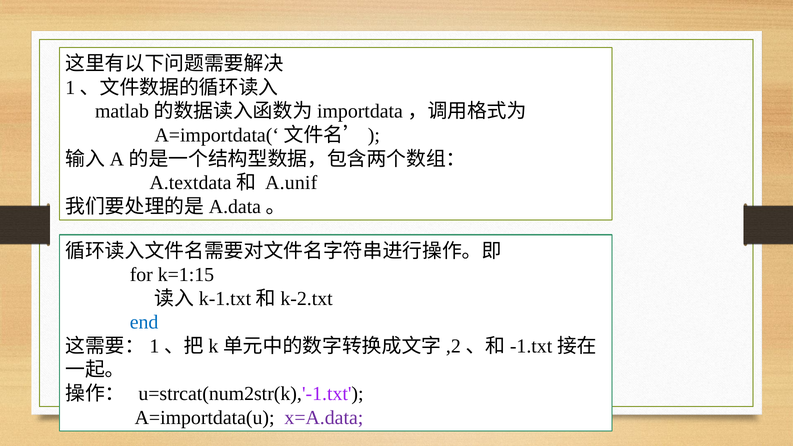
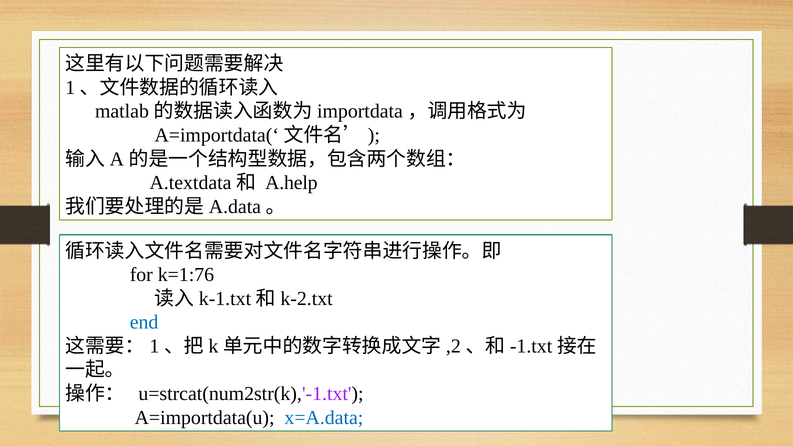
A.unif: A.unif -> A.help
k=1:15: k=1:15 -> k=1:76
x=A.data colour: purple -> blue
